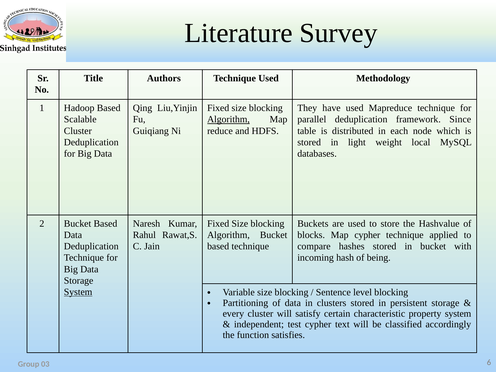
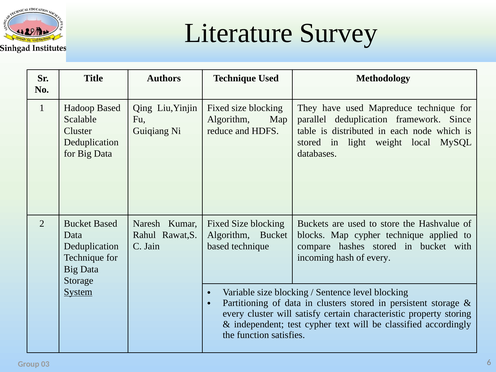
Algorithm at (228, 119) underline: present -> none
of being: being -> every
property system: system -> storing
